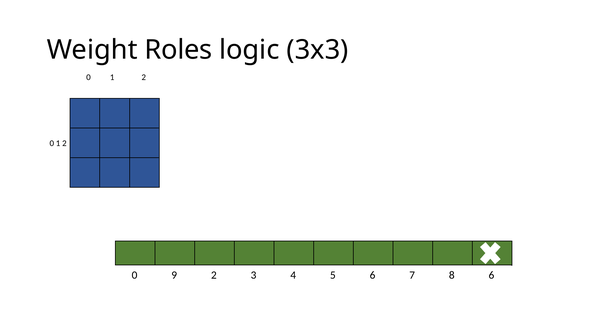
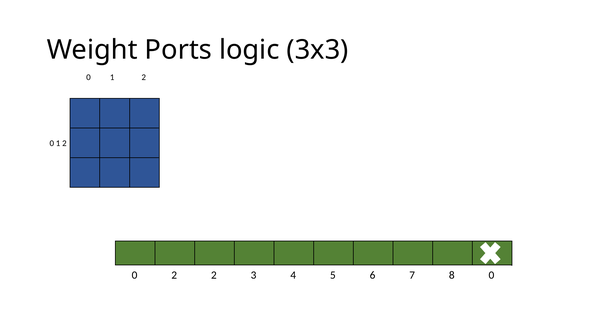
Roles: Roles -> Ports
0 9: 9 -> 2
8 6: 6 -> 0
